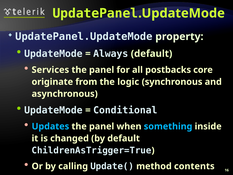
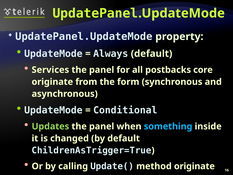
logic: logic -> form
Updates colour: light blue -> light green
method contents: contents -> originate
